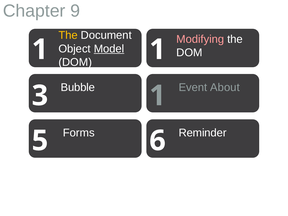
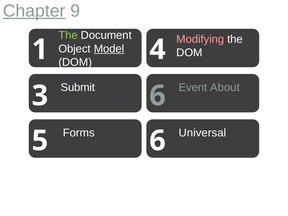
Chapter underline: none -> present
The at (68, 35) colour: yellow -> light green
1 1: 1 -> 4
Bubble: Bubble -> Submit
3 1: 1 -> 6
Reminder: Reminder -> Universal
